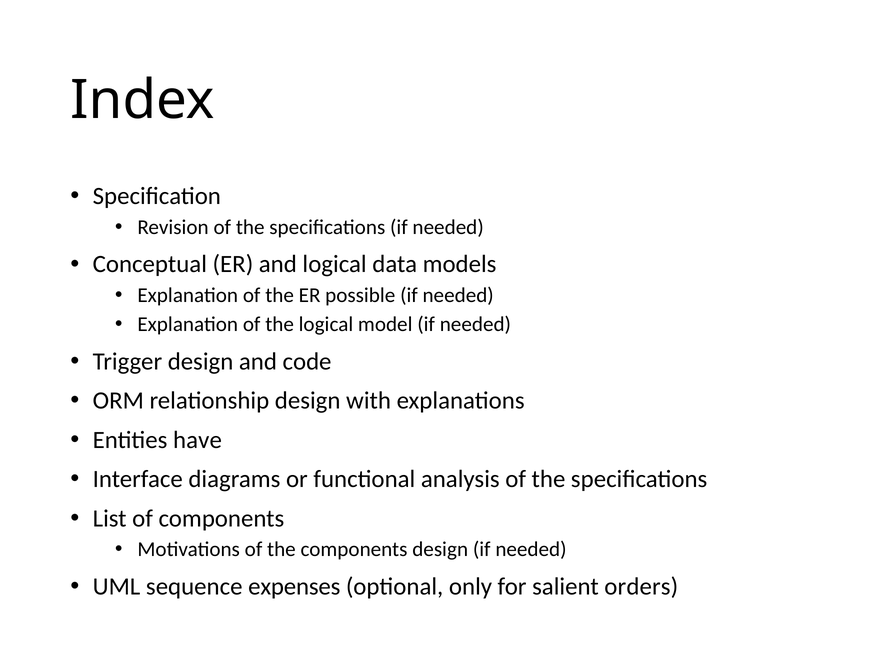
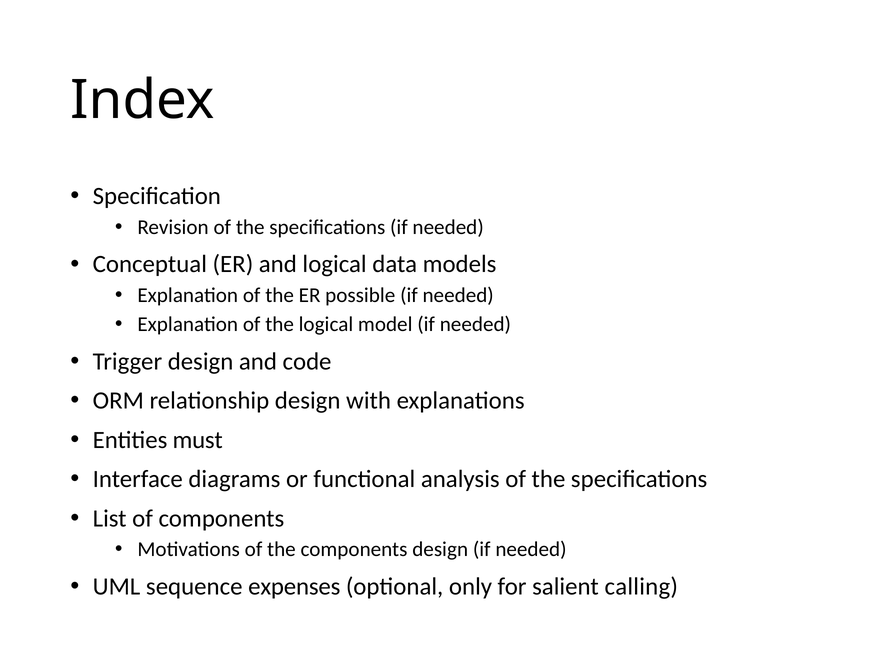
have: have -> must
orders: orders -> calling
